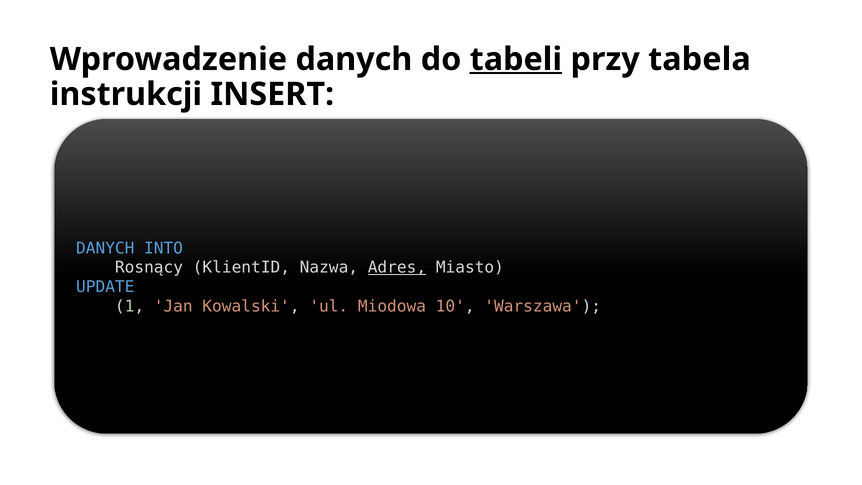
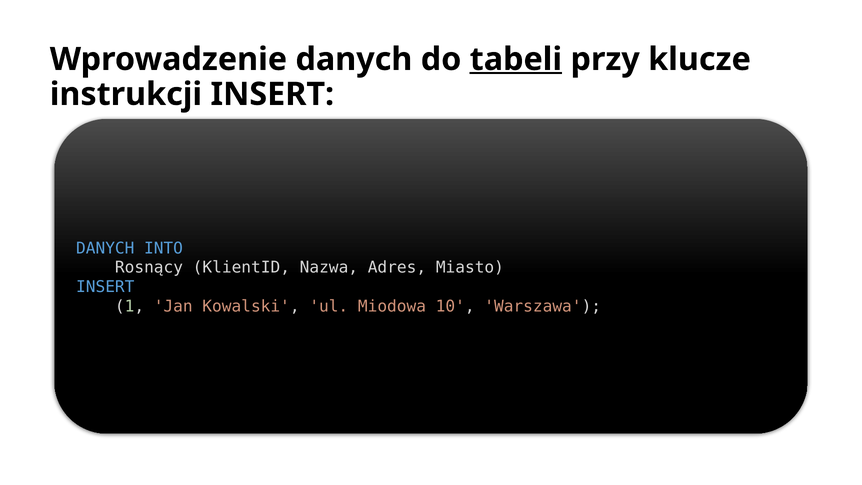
tabela: tabela -> klucze
Adres underline: present -> none
UPDATE at (105, 287): UPDATE -> INSERT
